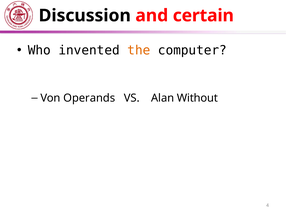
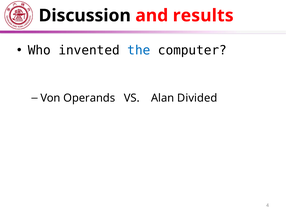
certain: certain -> results
the colour: orange -> blue
Without: Without -> Divided
